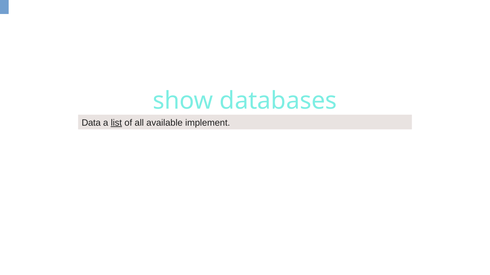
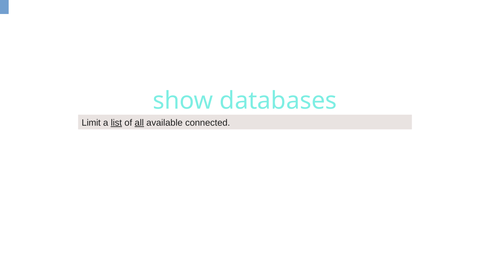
Data: Data -> Limit
all underline: none -> present
implement: implement -> connected
